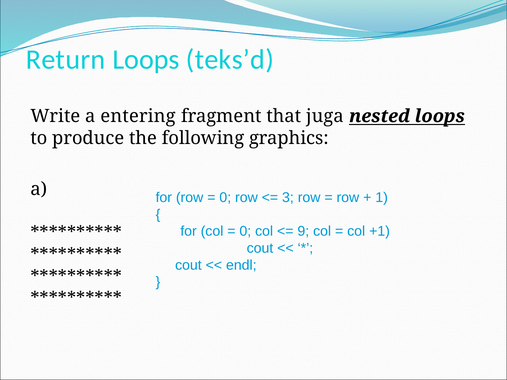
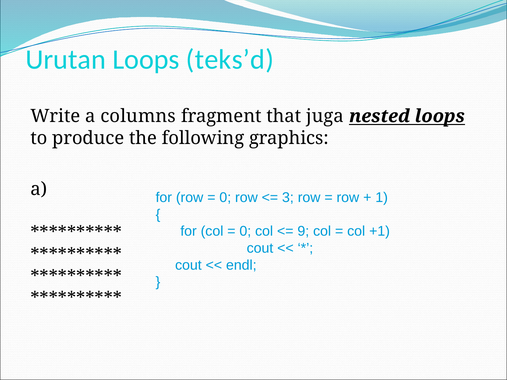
Return: Return -> Urutan
entering: entering -> columns
